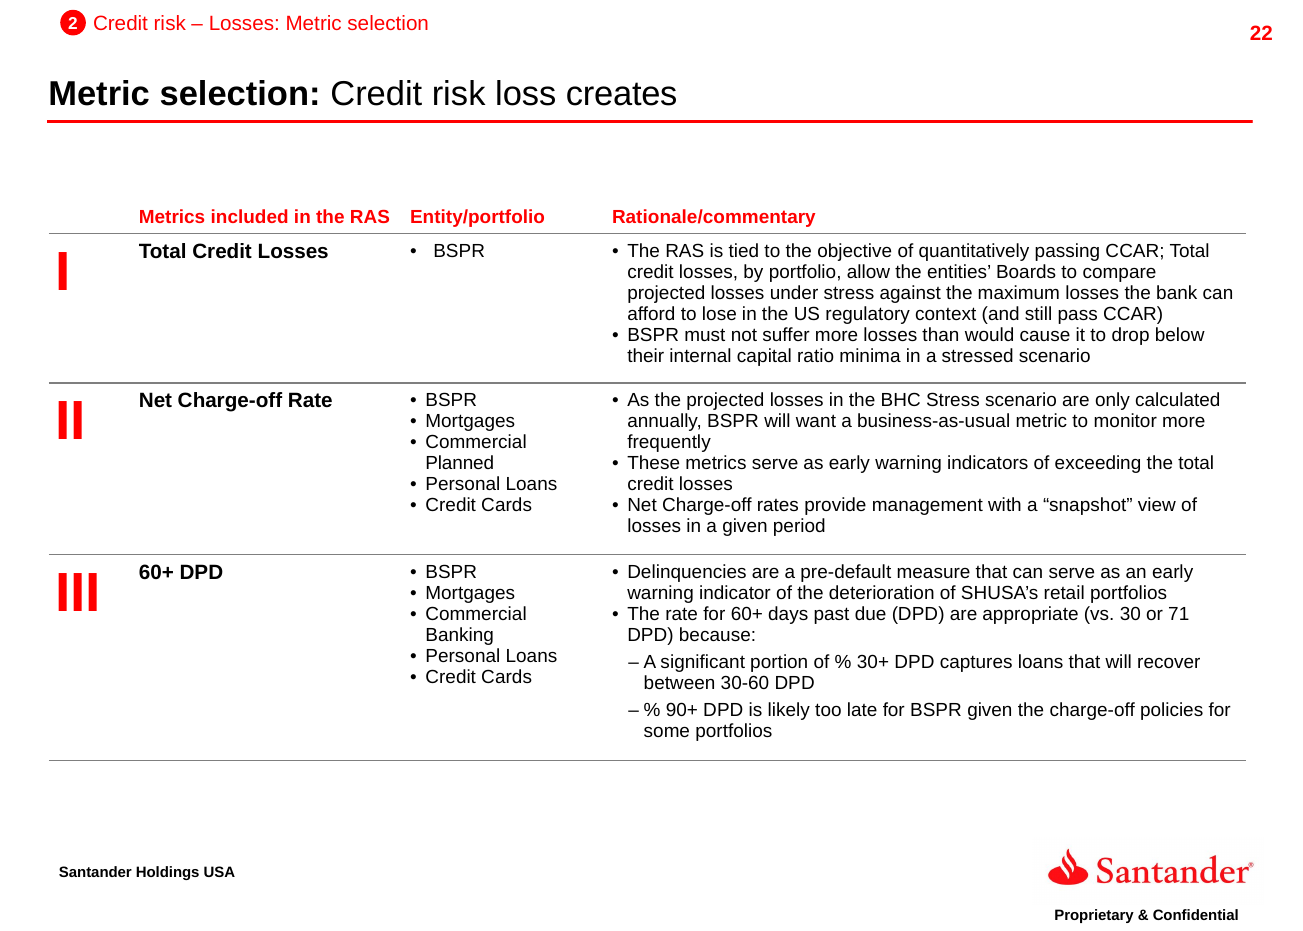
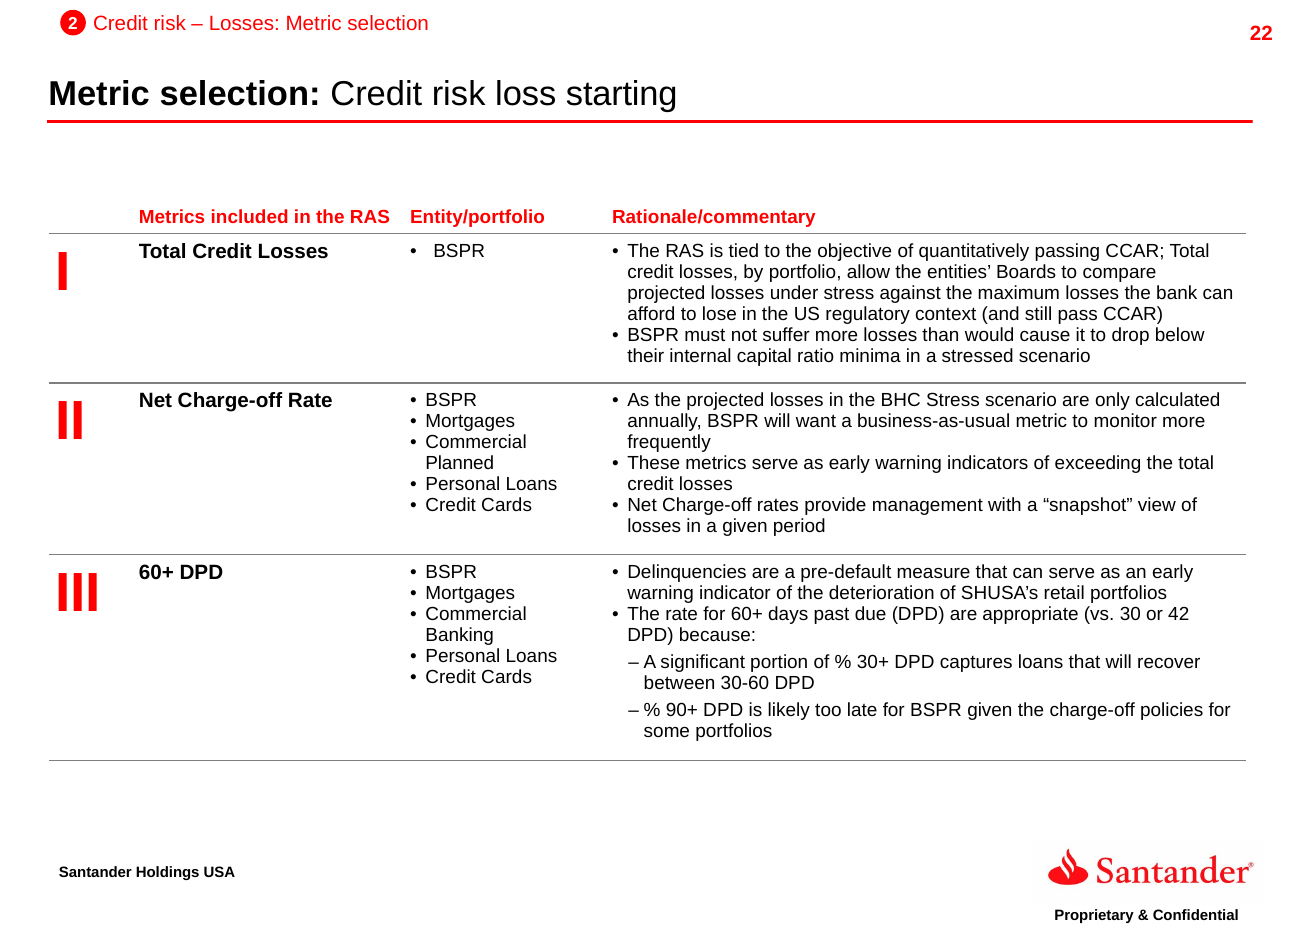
creates: creates -> starting
71: 71 -> 42
